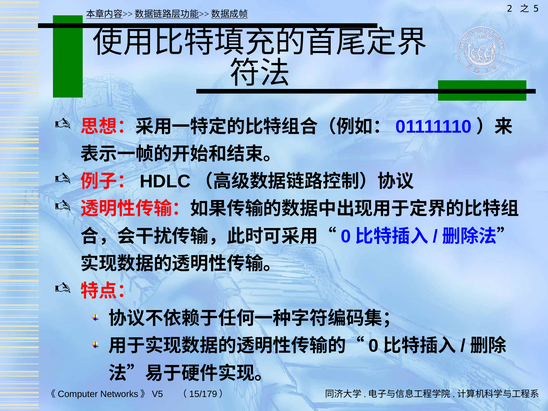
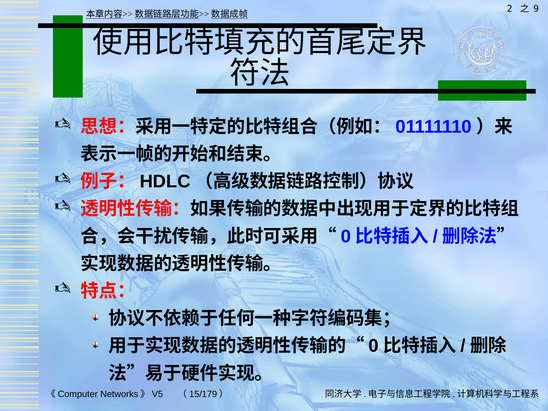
5: 5 -> 9
